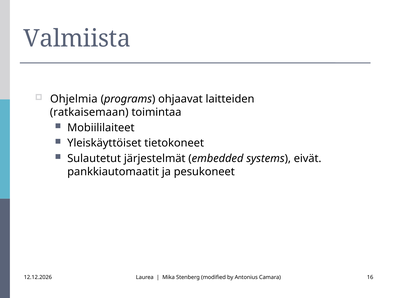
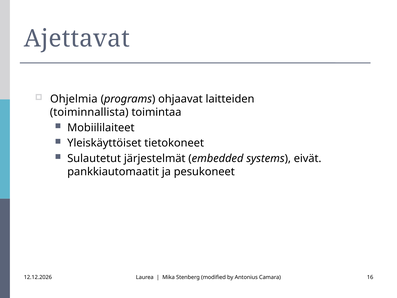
Valmiista: Valmiista -> Ajettavat
ratkaisemaan: ratkaisemaan -> toiminnallista
